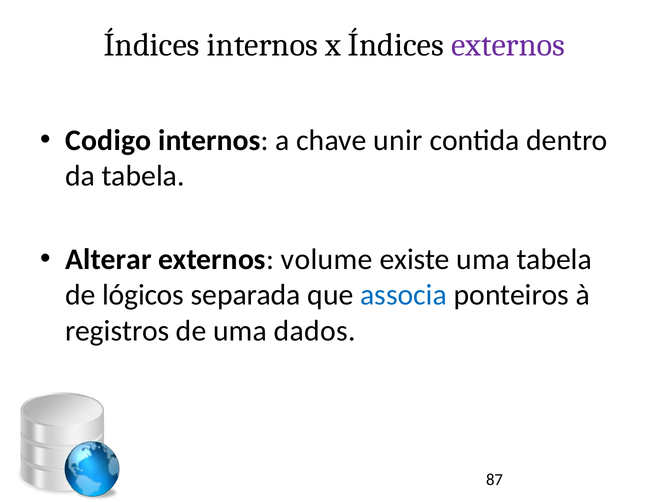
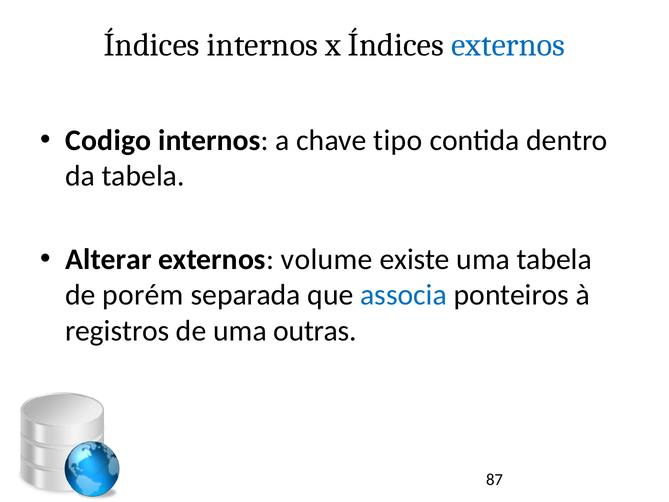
externos at (508, 45) colour: purple -> blue
unir: unir -> tipo
lógicos: lógicos -> porém
dados: dados -> outras
